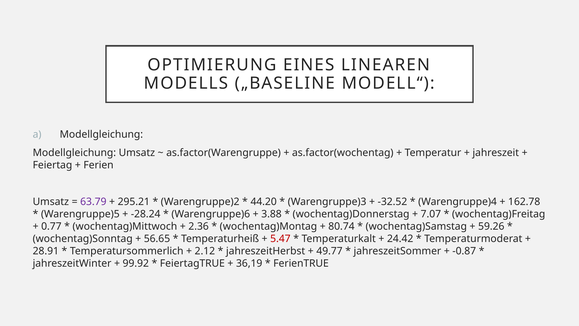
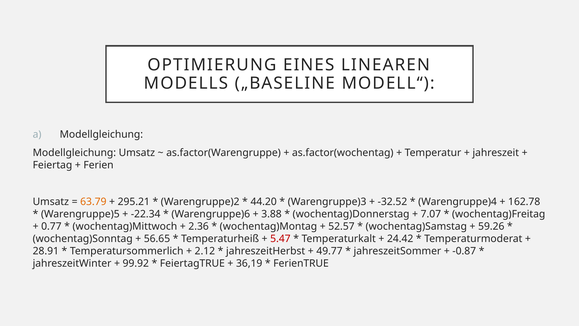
63.79 colour: purple -> orange
-28.24: -28.24 -> -22.34
80.74: 80.74 -> 52.57
